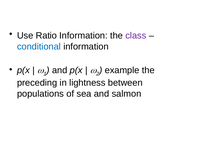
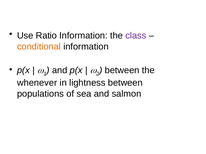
conditional colour: blue -> orange
example at (122, 71): example -> between
preceding: preceding -> whenever
